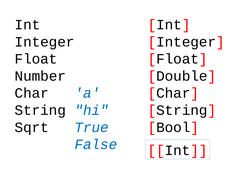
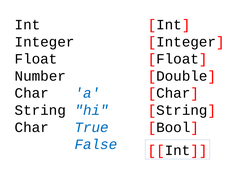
Sqrt at (32, 127): Sqrt -> Char
